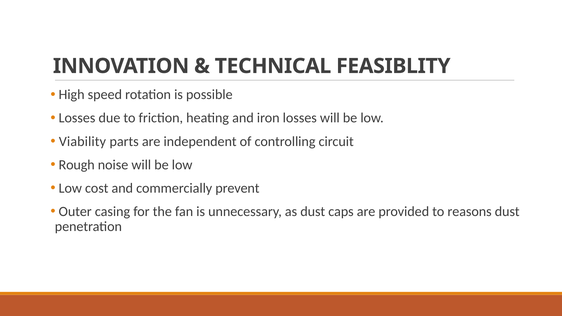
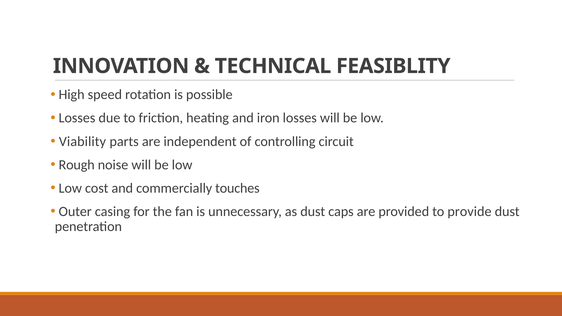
prevent: prevent -> touches
reasons: reasons -> provide
